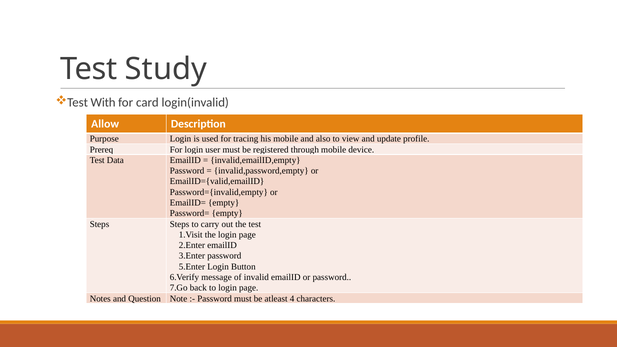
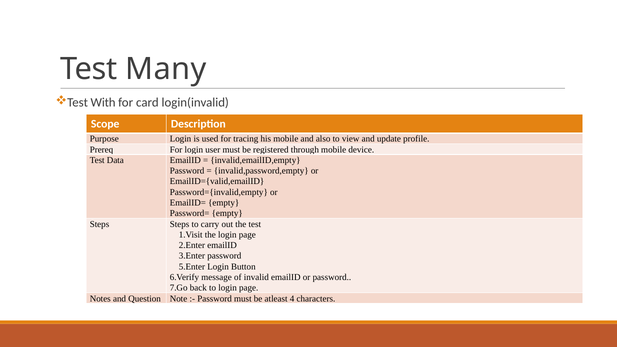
Study: Study -> Many
Allow: Allow -> Scope
